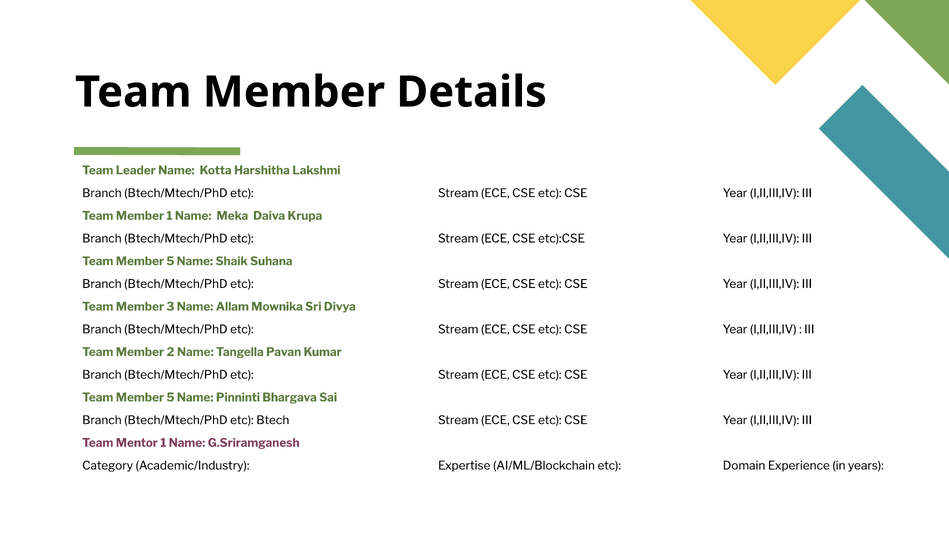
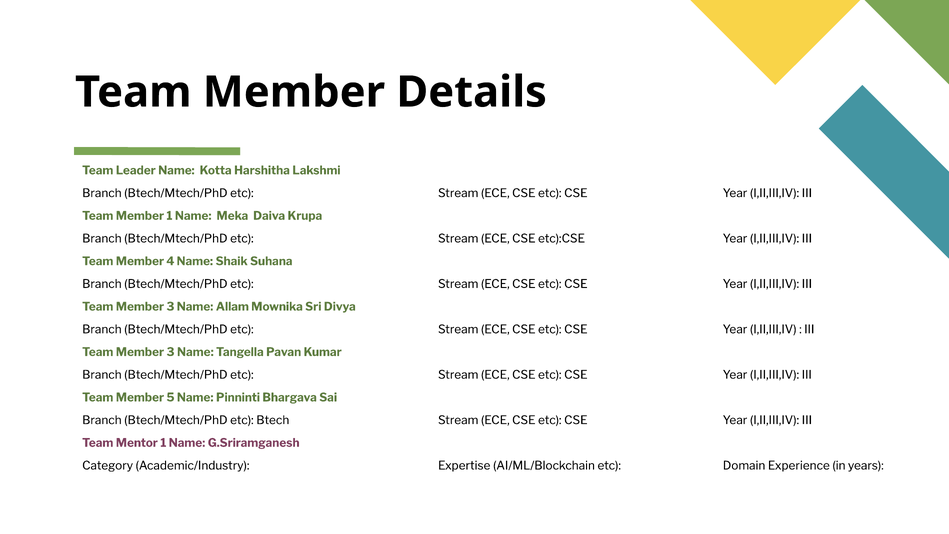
5 at (170, 261): 5 -> 4
2 at (171, 352): 2 -> 3
